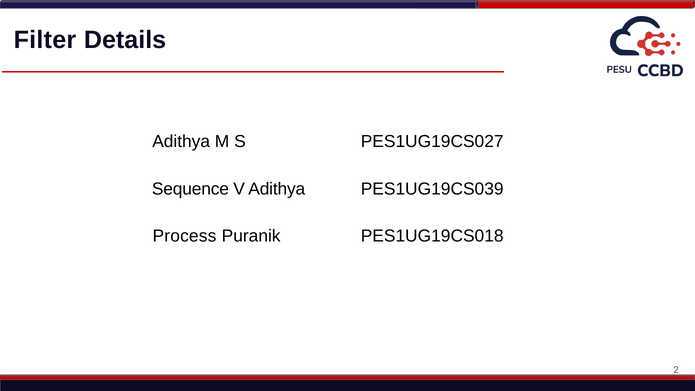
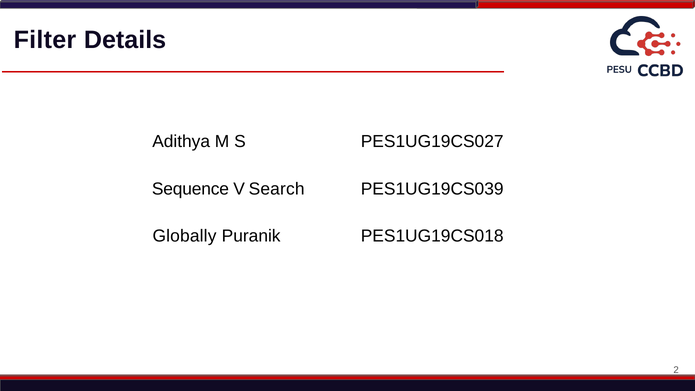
V Adithya: Adithya -> Search
Process: Process -> Globally
